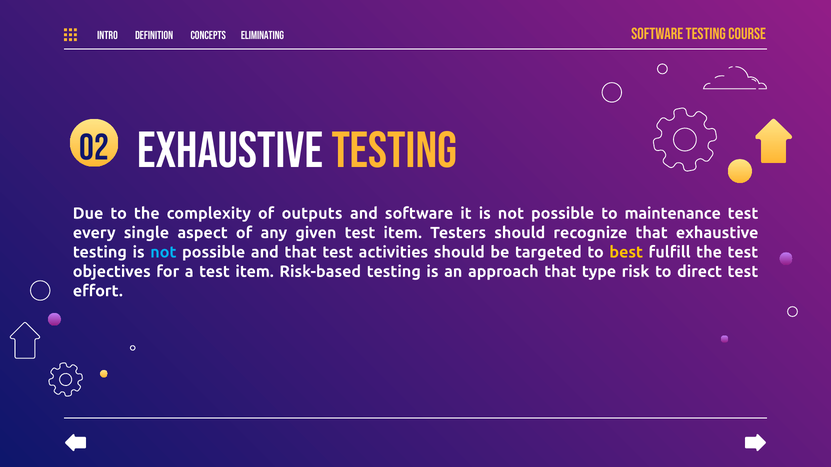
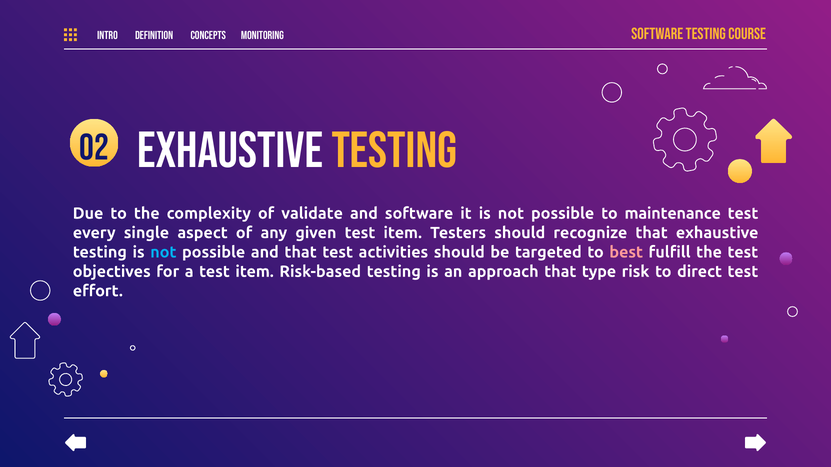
Eliminating: Eliminating -> Monitoring
outputs: outputs -> validate
best colour: yellow -> pink
